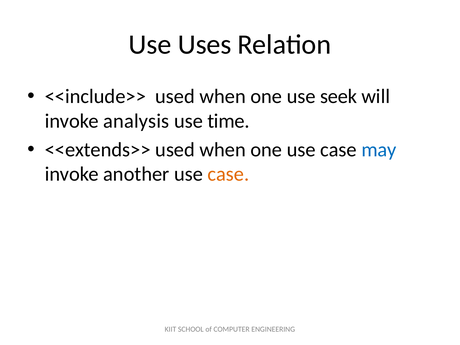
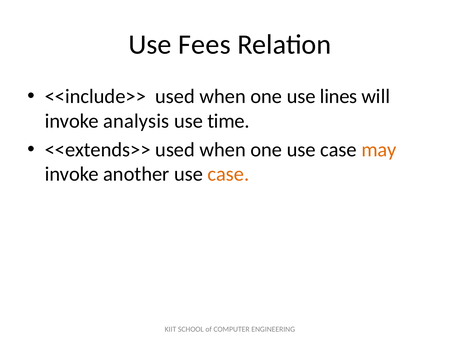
Uses: Uses -> Fees
seek: seek -> lines
may colour: blue -> orange
